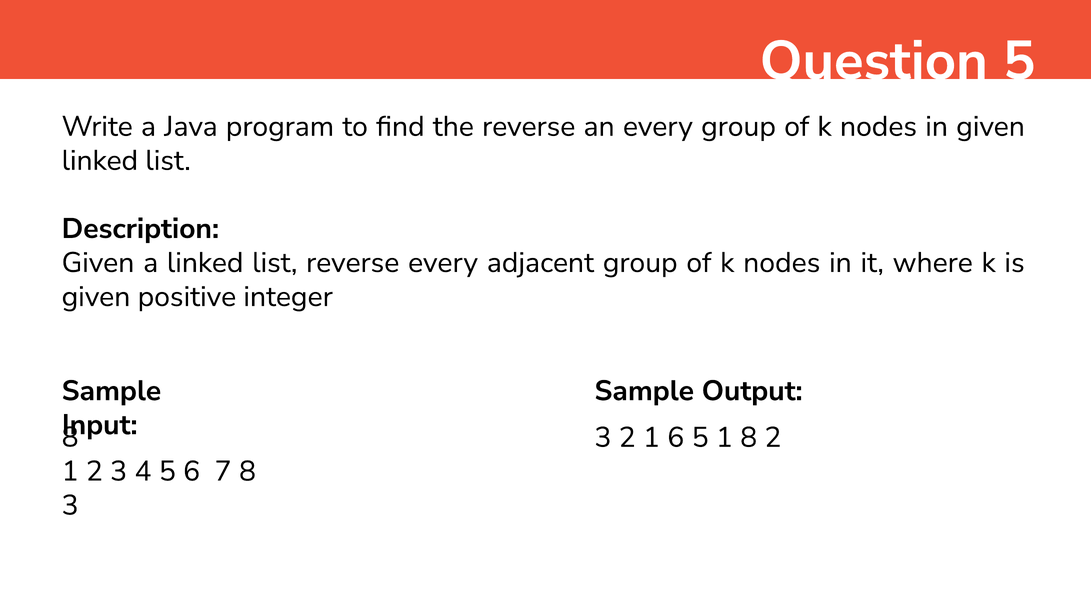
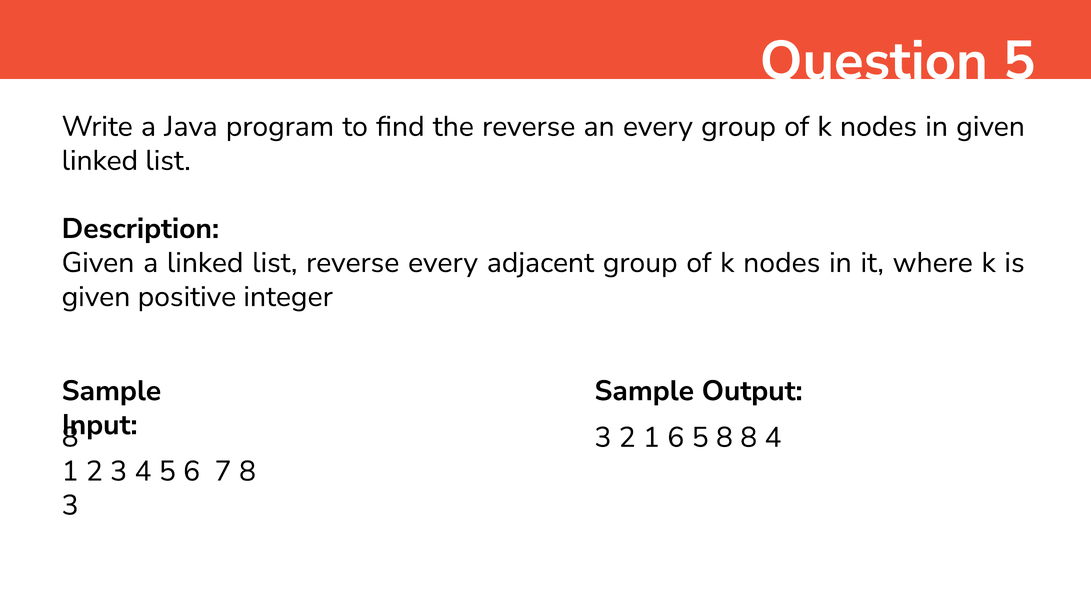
5 1: 1 -> 8
8 2: 2 -> 4
